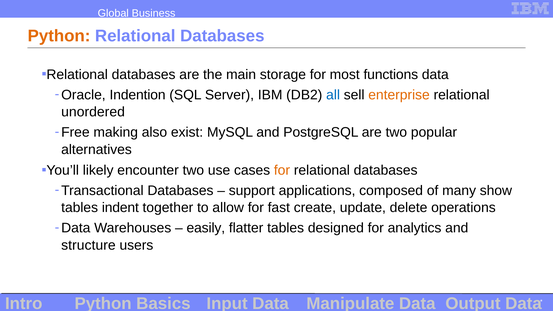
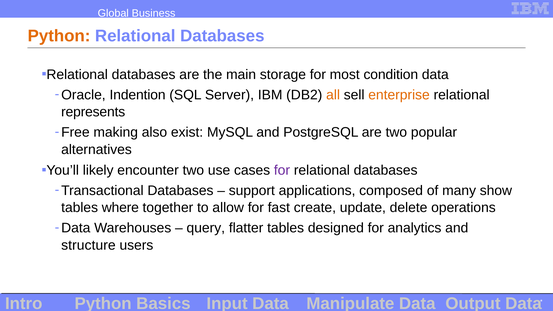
functions: functions -> condition
all colour: blue -> orange
unordered: unordered -> represents
for at (282, 170) colour: orange -> purple
indent: indent -> where
easily: easily -> query
